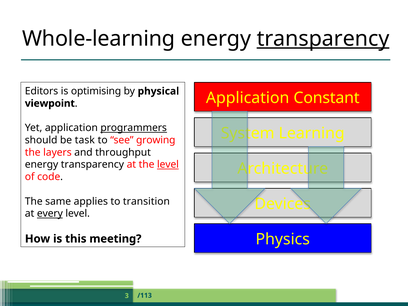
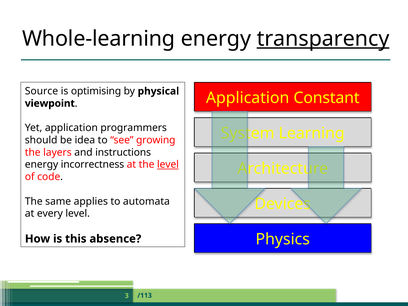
Editors: Editors -> Source
programmers underline: present -> none
task: task -> idea
throughput: throughput -> instructions
transparency at (92, 165): transparency -> incorrectness
transition: transition -> automata
every underline: present -> none
meeting: meeting -> absence
